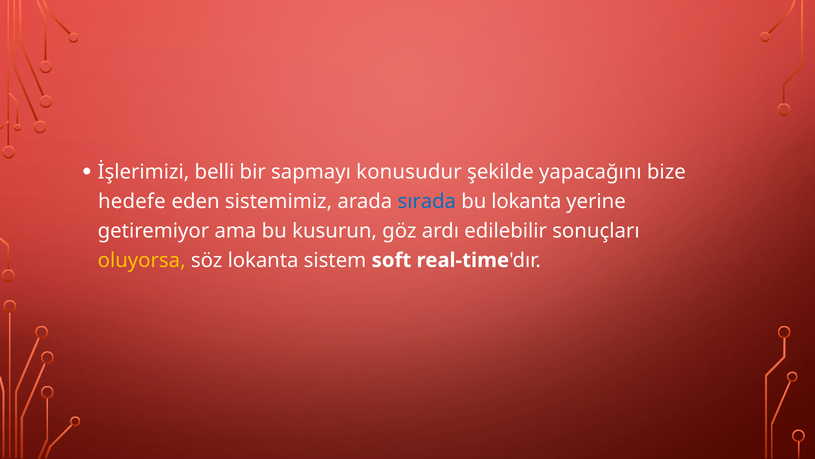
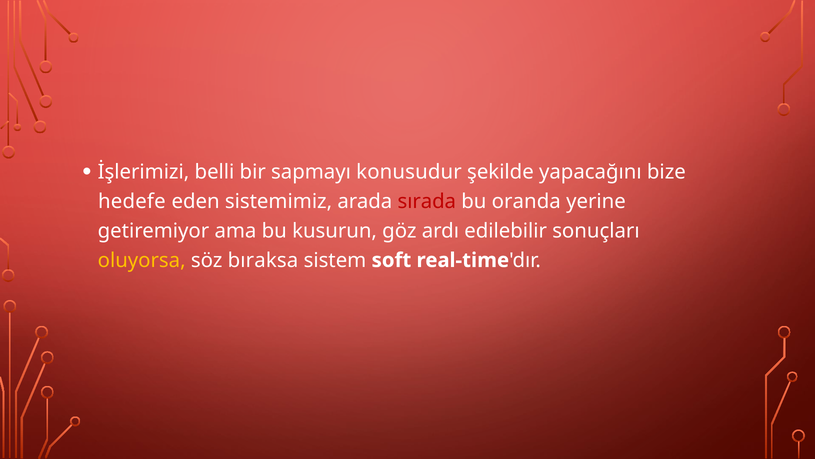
sırada colour: blue -> red
bu lokanta: lokanta -> oranda
söz lokanta: lokanta -> bıraksa
